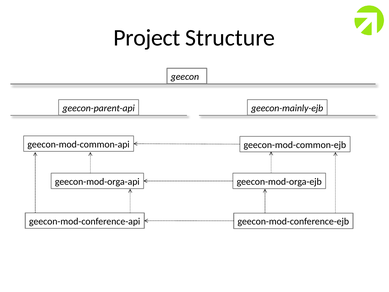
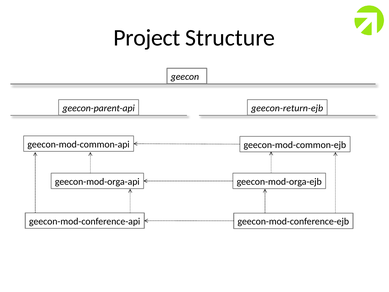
geecon-mainly-ejb: geecon-mainly-ejb -> geecon-return-ejb
